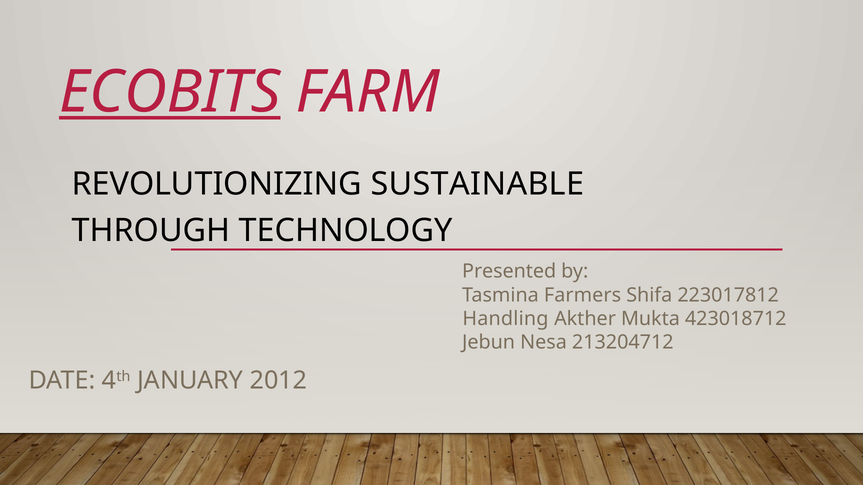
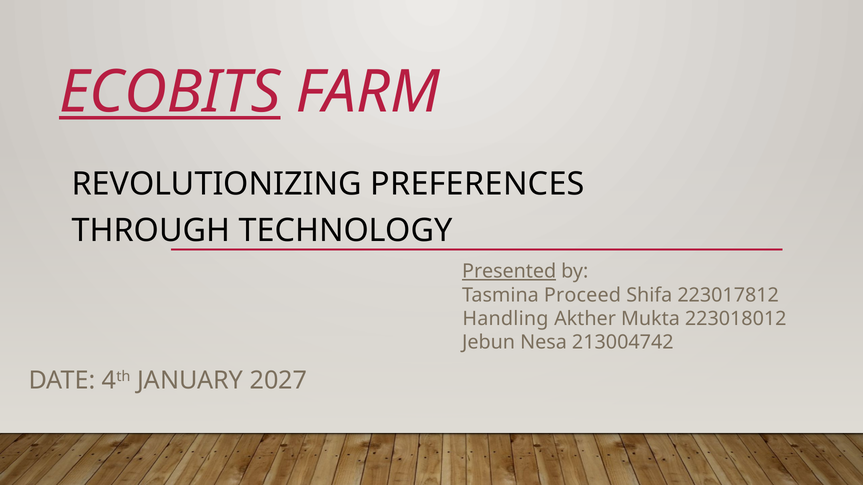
SUSTAINABLE: SUSTAINABLE -> PREFERENCES
Presented underline: none -> present
Farmers: Farmers -> Proceed
423018712: 423018712 -> 223018012
213204712: 213204712 -> 213004742
2012: 2012 -> 2027
